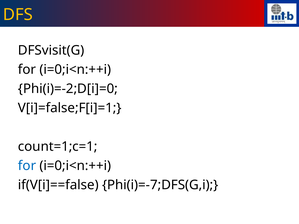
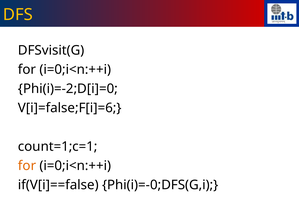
V[i]=false;F[i]=1: V[i]=false;F[i]=1 -> V[i]=false;F[i]=6
for at (27, 166) colour: blue -> orange
Phi(i)=-7;DFS(G,i: Phi(i)=-7;DFS(G,i -> Phi(i)=-0;DFS(G,i
